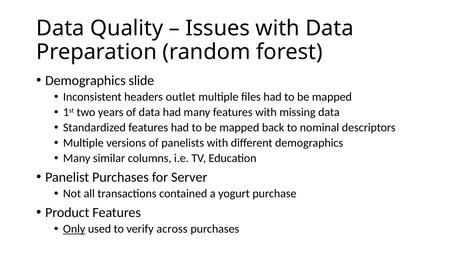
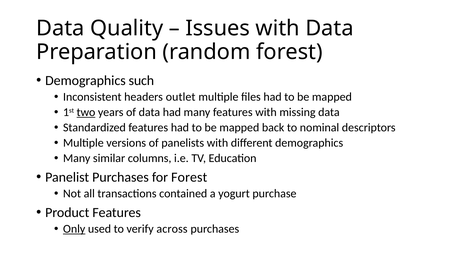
slide: slide -> such
two underline: none -> present
for Server: Server -> Forest
